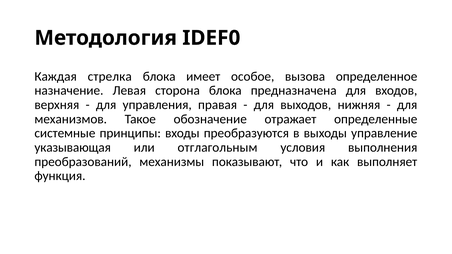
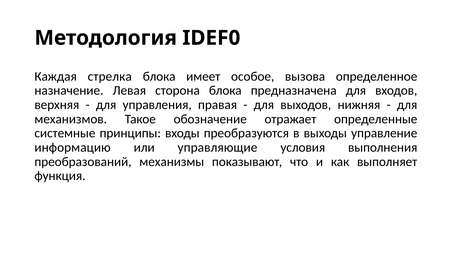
указывающая: указывающая -> информацию
отглагольным: отглагольным -> управляющие
